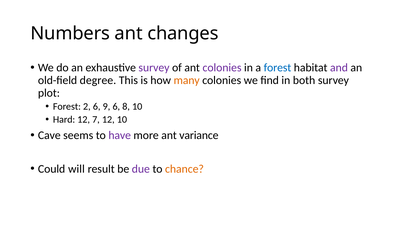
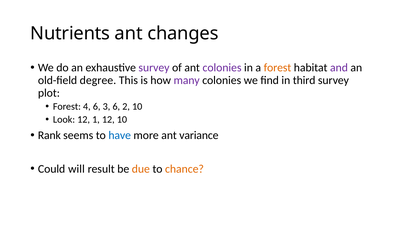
Numbers: Numbers -> Nutrients
forest at (277, 68) colour: blue -> orange
many colour: orange -> purple
both: both -> third
2: 2 -> 4
9: 9 -> 3
8: 8 -> 2
Hard: Hard -> Look
7: 7 -> 1
Cave: Cave -> Rank
have colour: purple -> blue
due colour: purple -> orange
